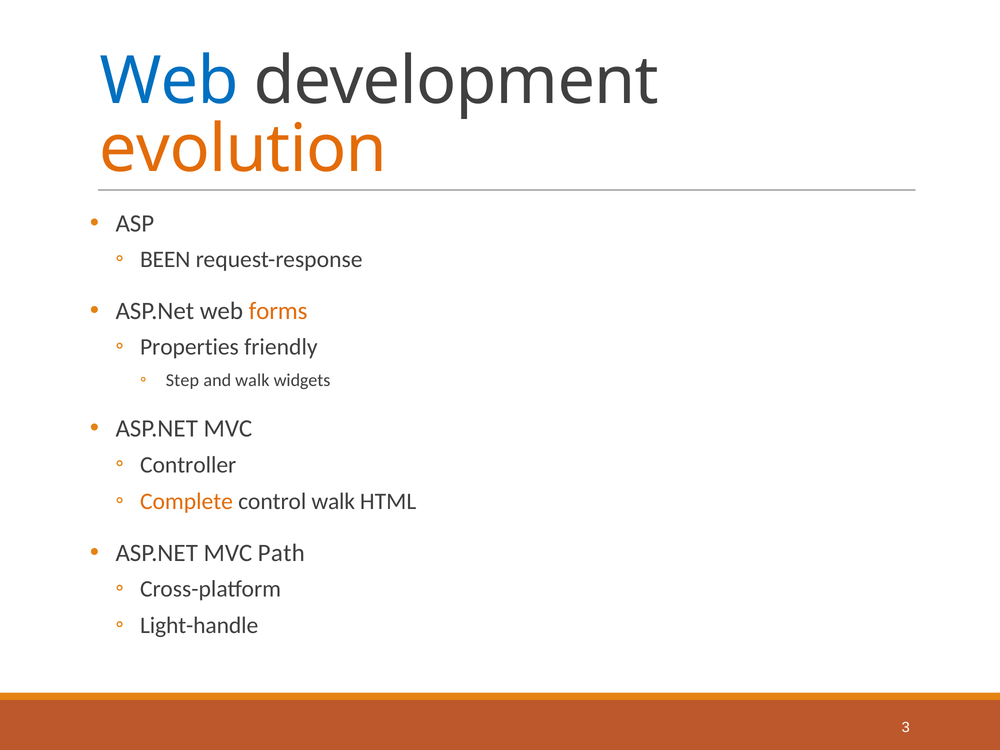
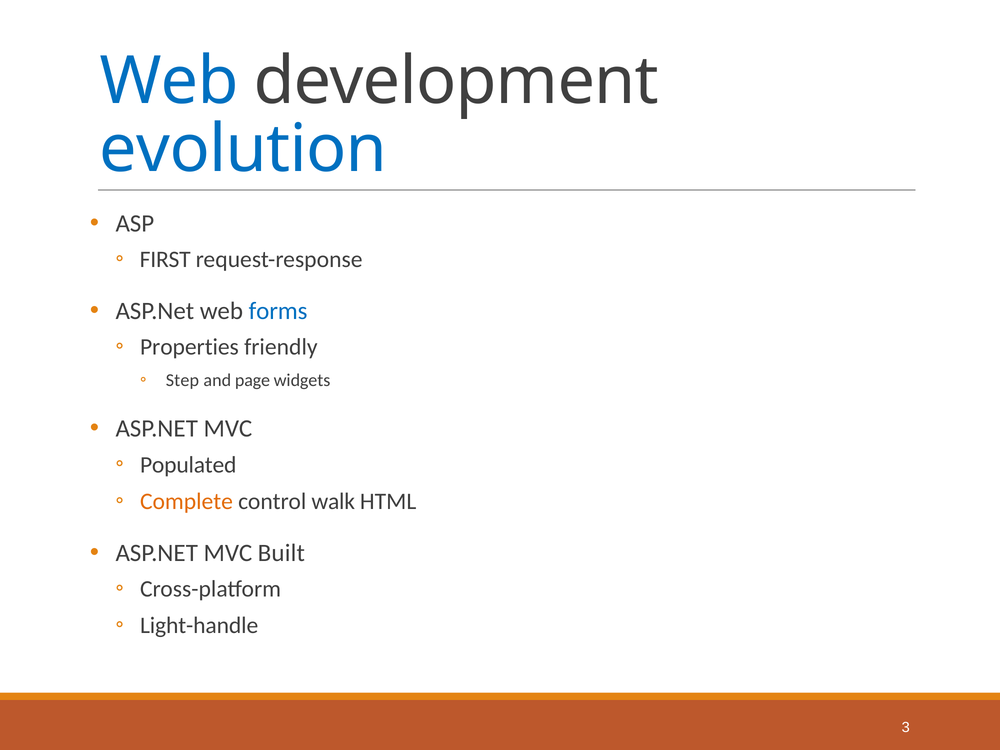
evolution colour: orange -> blue
BEEN: BEEN -> FIRST
forms colour: orange -> blue
and walk: walk -> page
Controller: Controller -> Populated
Path: Path -> Built
